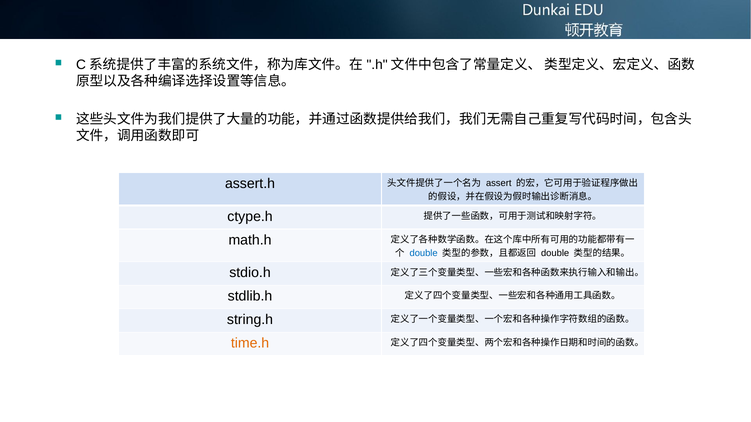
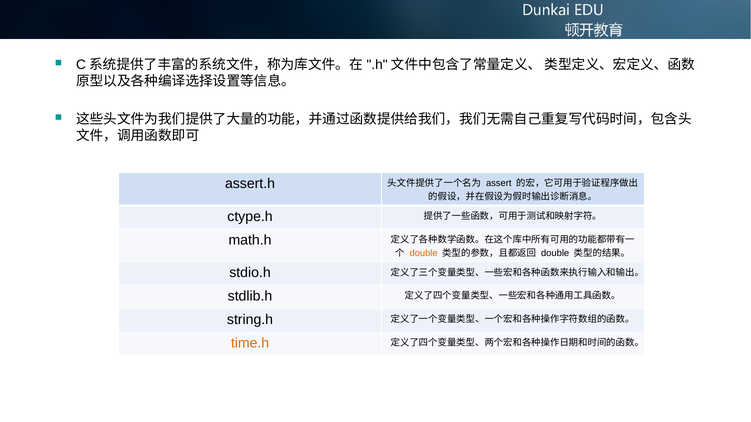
double at (424, 253) colour: blue -> orange
